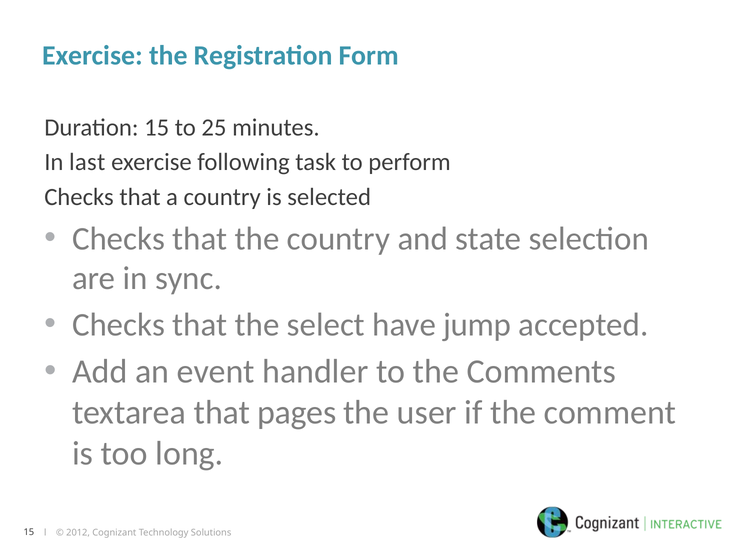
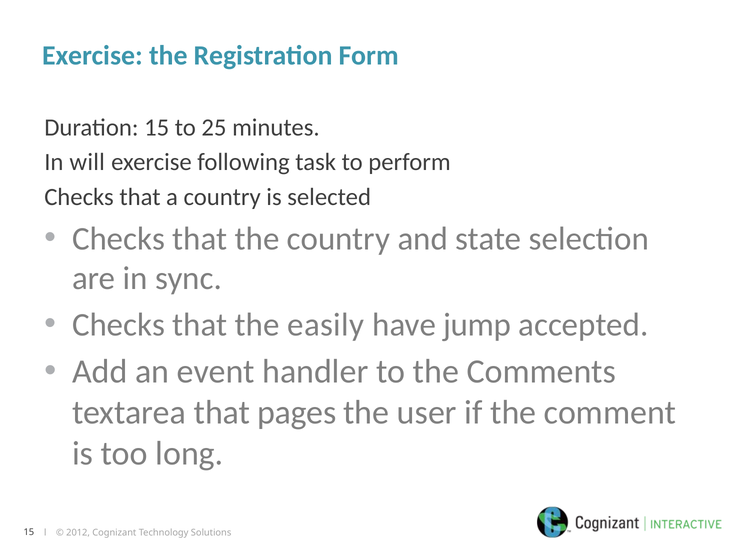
last: last -> will
select: select -> easily
